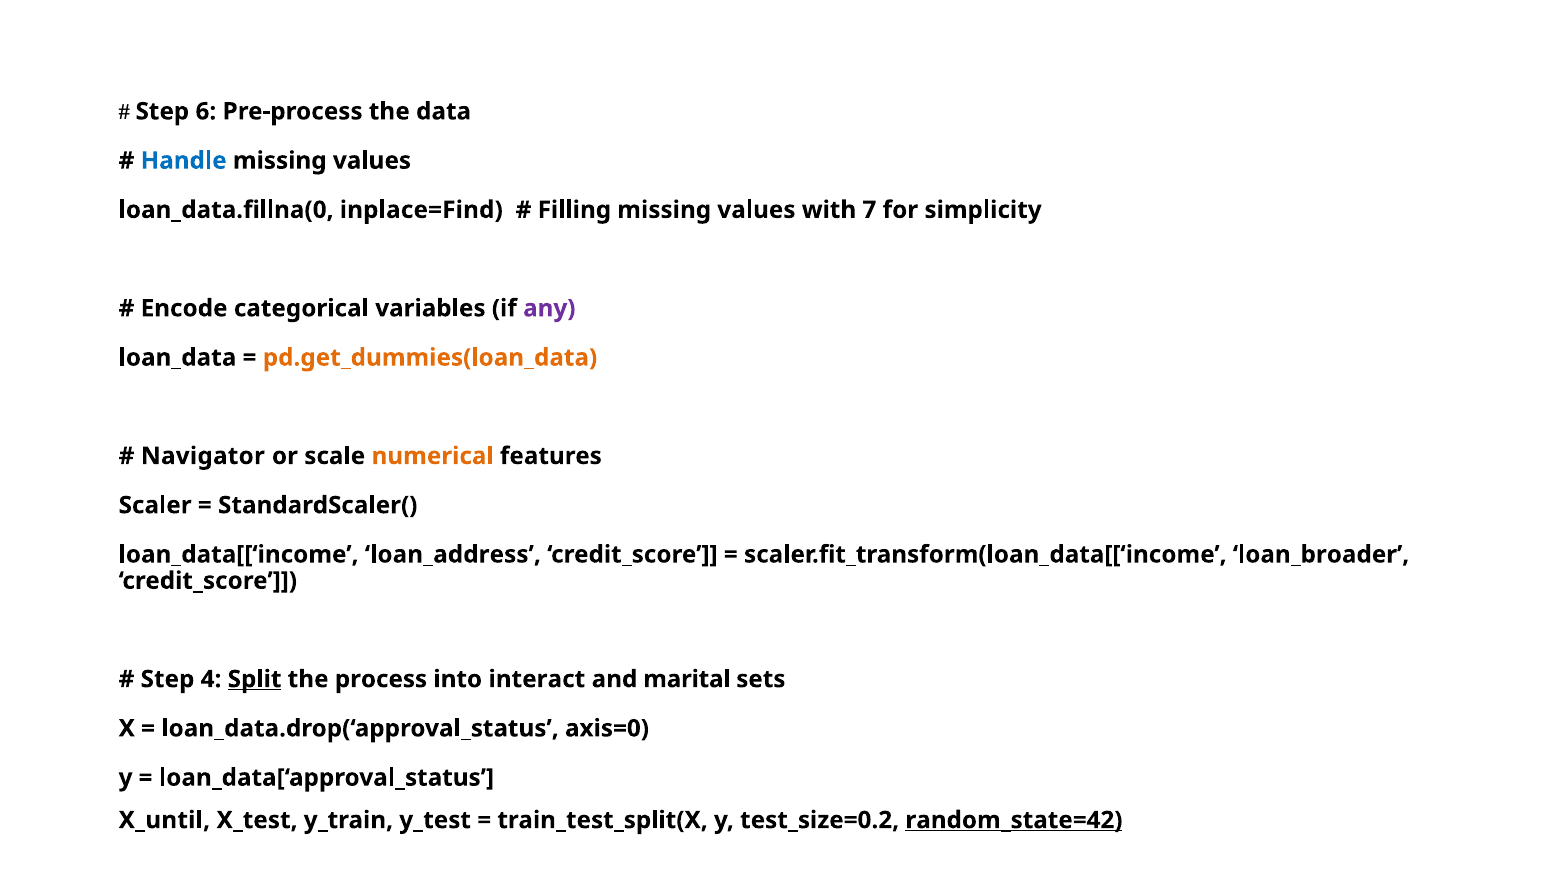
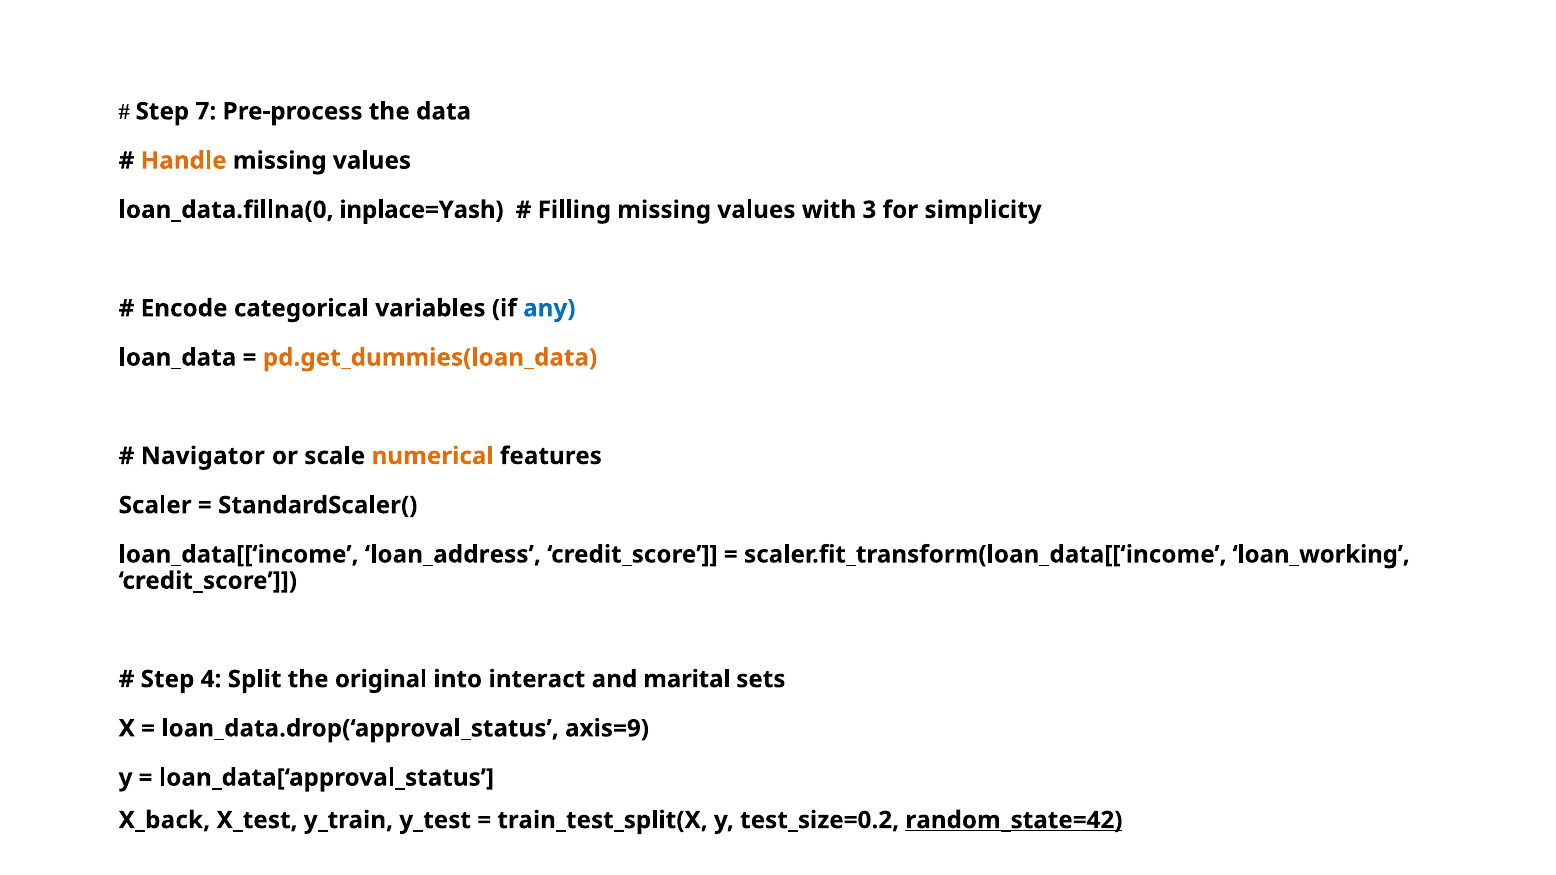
6: 6 -> 7
Handle colour: blue -> orange
inplace=Find: inplace=Find -> inplace=Yash
7: 7 -> 3
any colour: purple -> blue
loan_broader: loan_broader -> loan_working
Split underline: present -> none
process: process -> original
axis=0: axis=0 -> axis=9
X_until: X_until -> X_back
